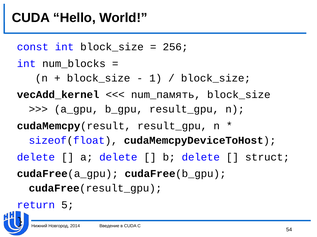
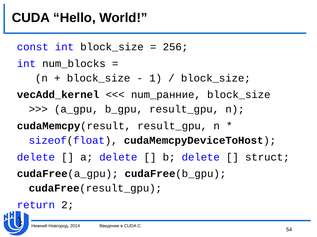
num_память: num_память -> num_ранние
5: 5 -> 2
